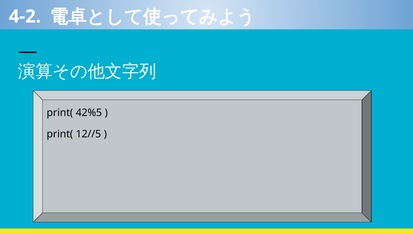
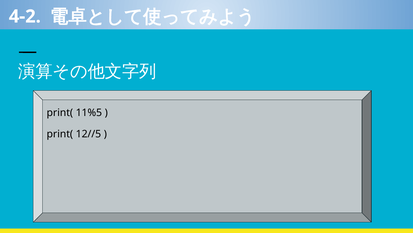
42%5: 42%5 -> 11%5
